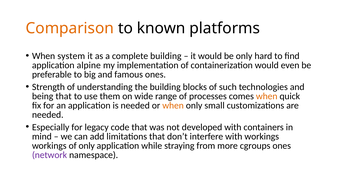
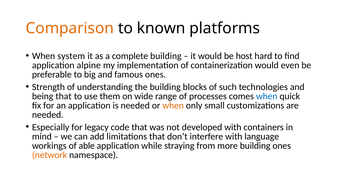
be only: only -> host
when at (267, 96) colour: orange -> blue
with workings: workings -> language
of only: only -> able
more cgroups: cgroups -> building
network colour: purple -> orange
